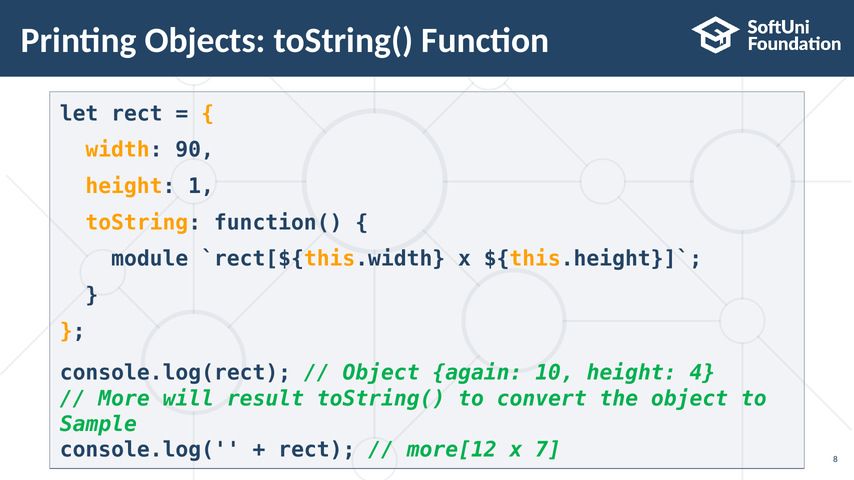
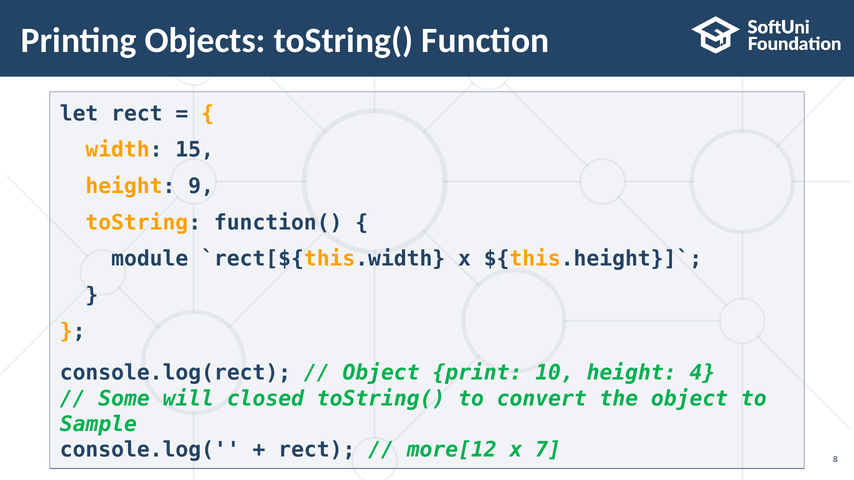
90: 90 -> 15
1: 1 -> 9
again: again -> print
More: More -> Some
result: result -> closed
